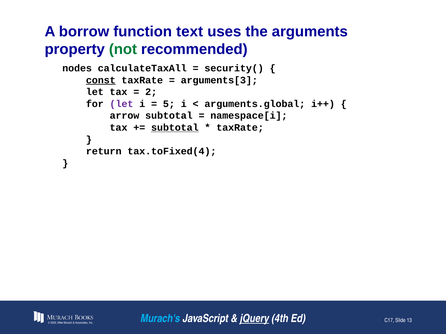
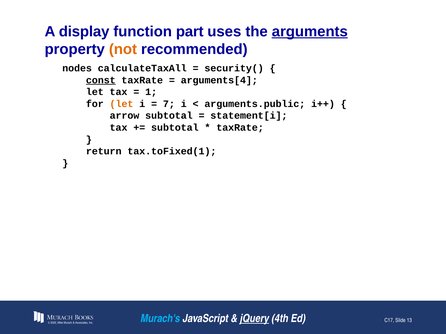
borrow: borrow -> display
text: text -> part
arguments underline: none -> present
not colour: green -> orange
arguments[3: arguments[3 -> arguments[4
2: 2 -> 1
let at (122, 104) colour: purple -> orange
5: 5 -> 7
arguments.global: arguments.global -> arguments.public
namespace[i: namespace[i -> statement[i
subtotal at (175, 128) underline: present -> none
tax.toFixed(4: tax.toFixed(4 -> tax.toFixed(1
